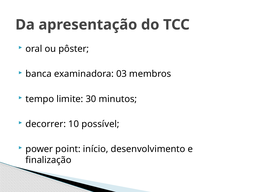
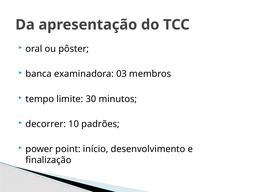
possível: possível -> padrões
